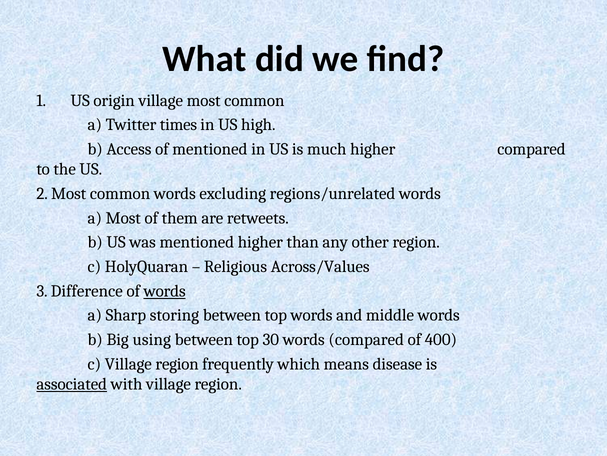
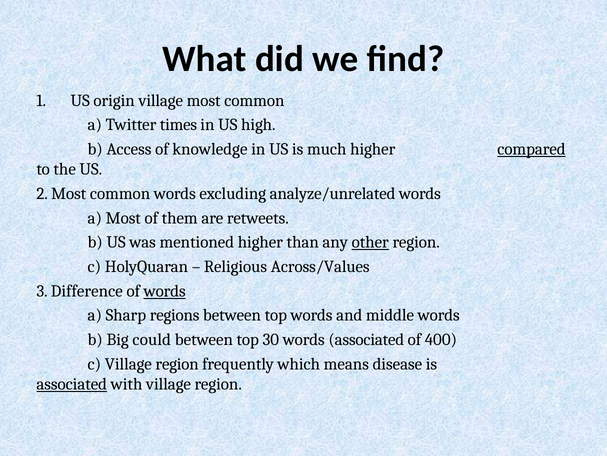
of mentioned: mentioned -> knowledge
compared at (531, 149) underline: none -> present
regions/unrelated: regions/unrelated -> analyze/unrelated
other underline: none -> present
storing: storing -> regions
using: using -> could
words compared: compared -> associated
